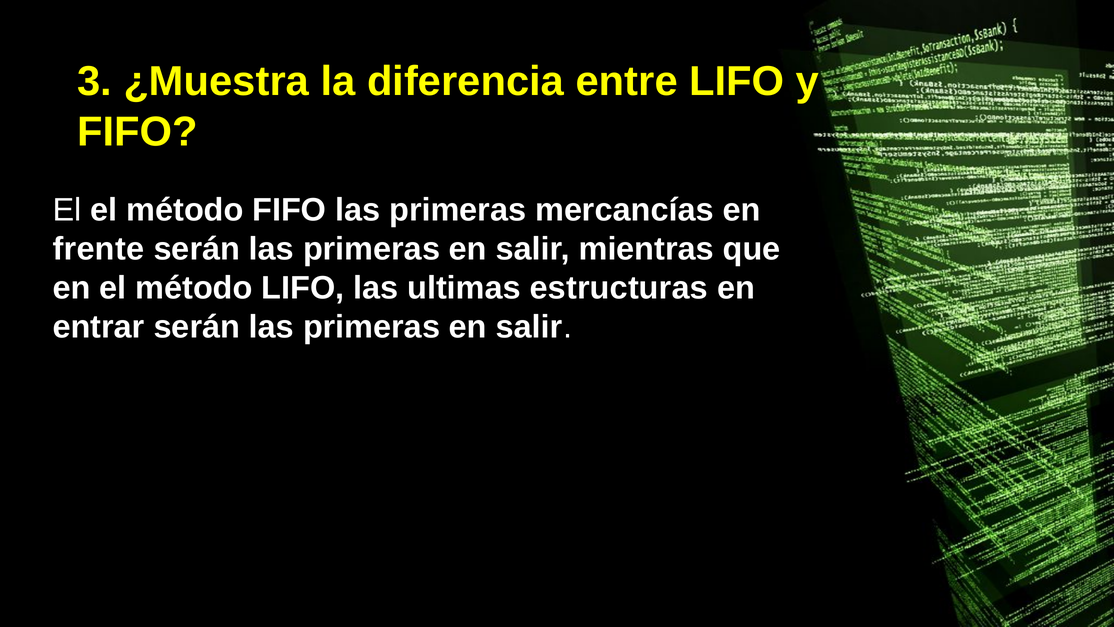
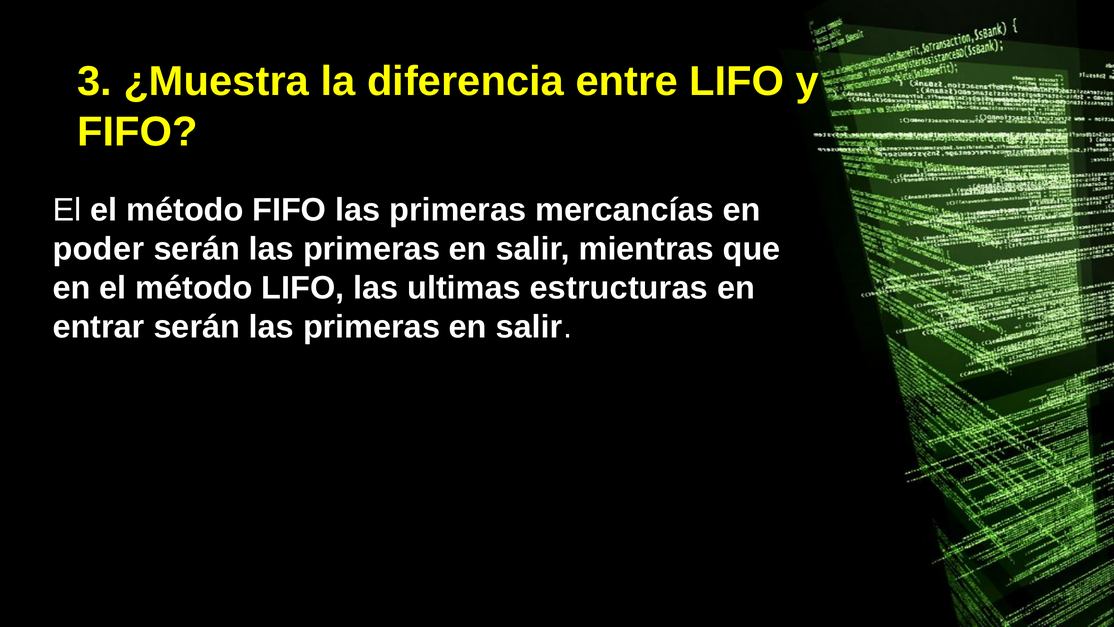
frente: frente -> poder
